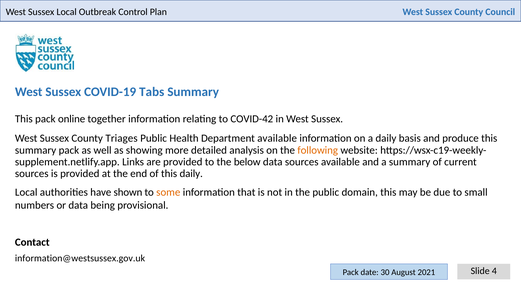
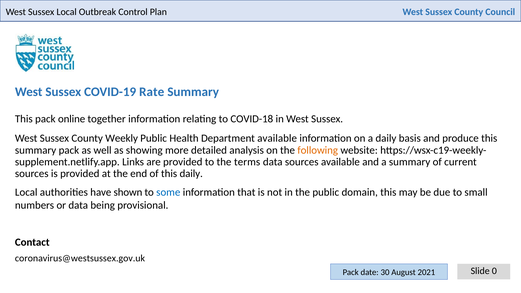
Tabs: Tabs -> Rate
COVID-42: COVID-42 -> COVID-18
Triages: Triages -> Weekly
below: below -> terms
some colour: orange -> blue
information@westsussex.gov.uk: information@westsussex.gov.uk -> coronavirus@westsussex.gov.uk
4: 4 -> 0
